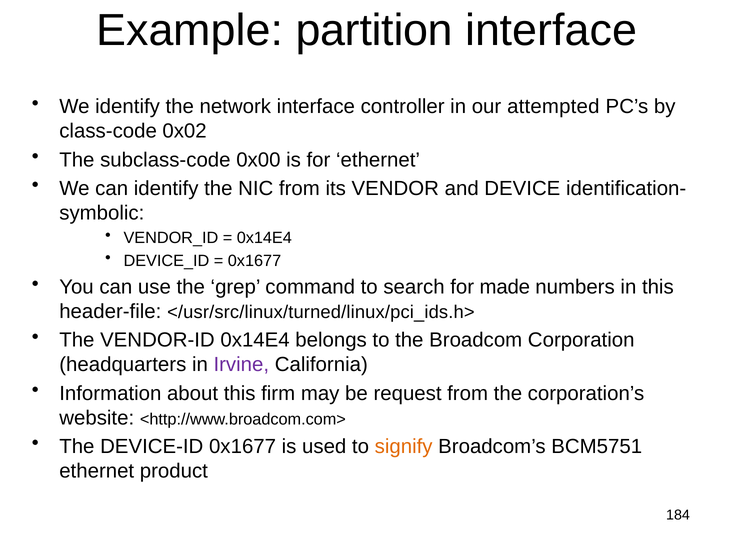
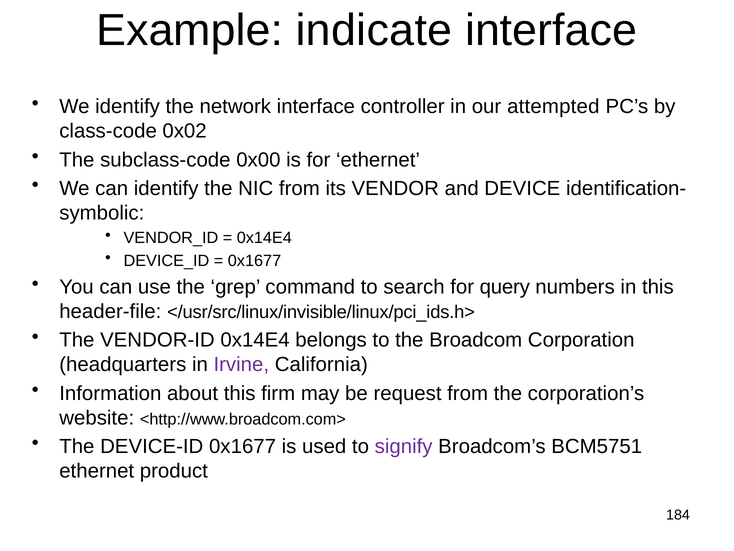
partition: partition -> indicate
made: made -> query
</usr/src/linux/turned/linux/pci_ids.h>: </usr/src/linux/turned/linux/pci_ids.h> -> </usr/src/linux/invisible/linux/pci_ids.h>
signify colour: orange -> purple
